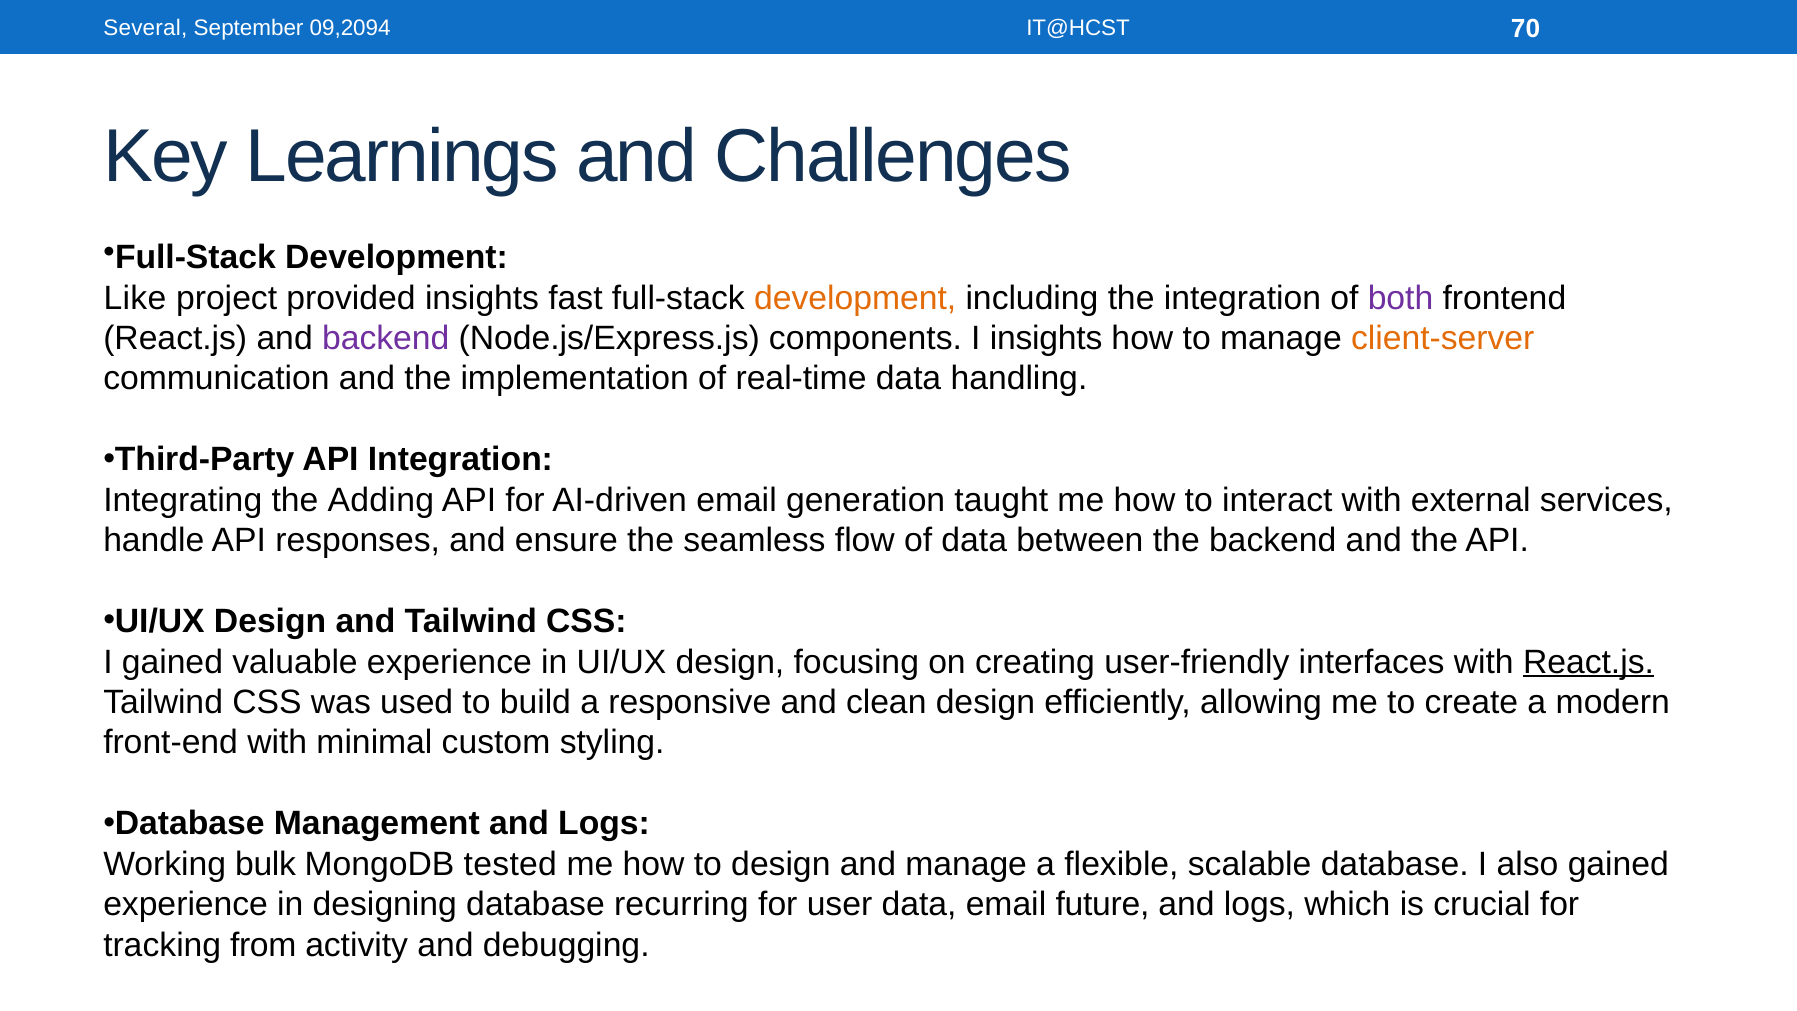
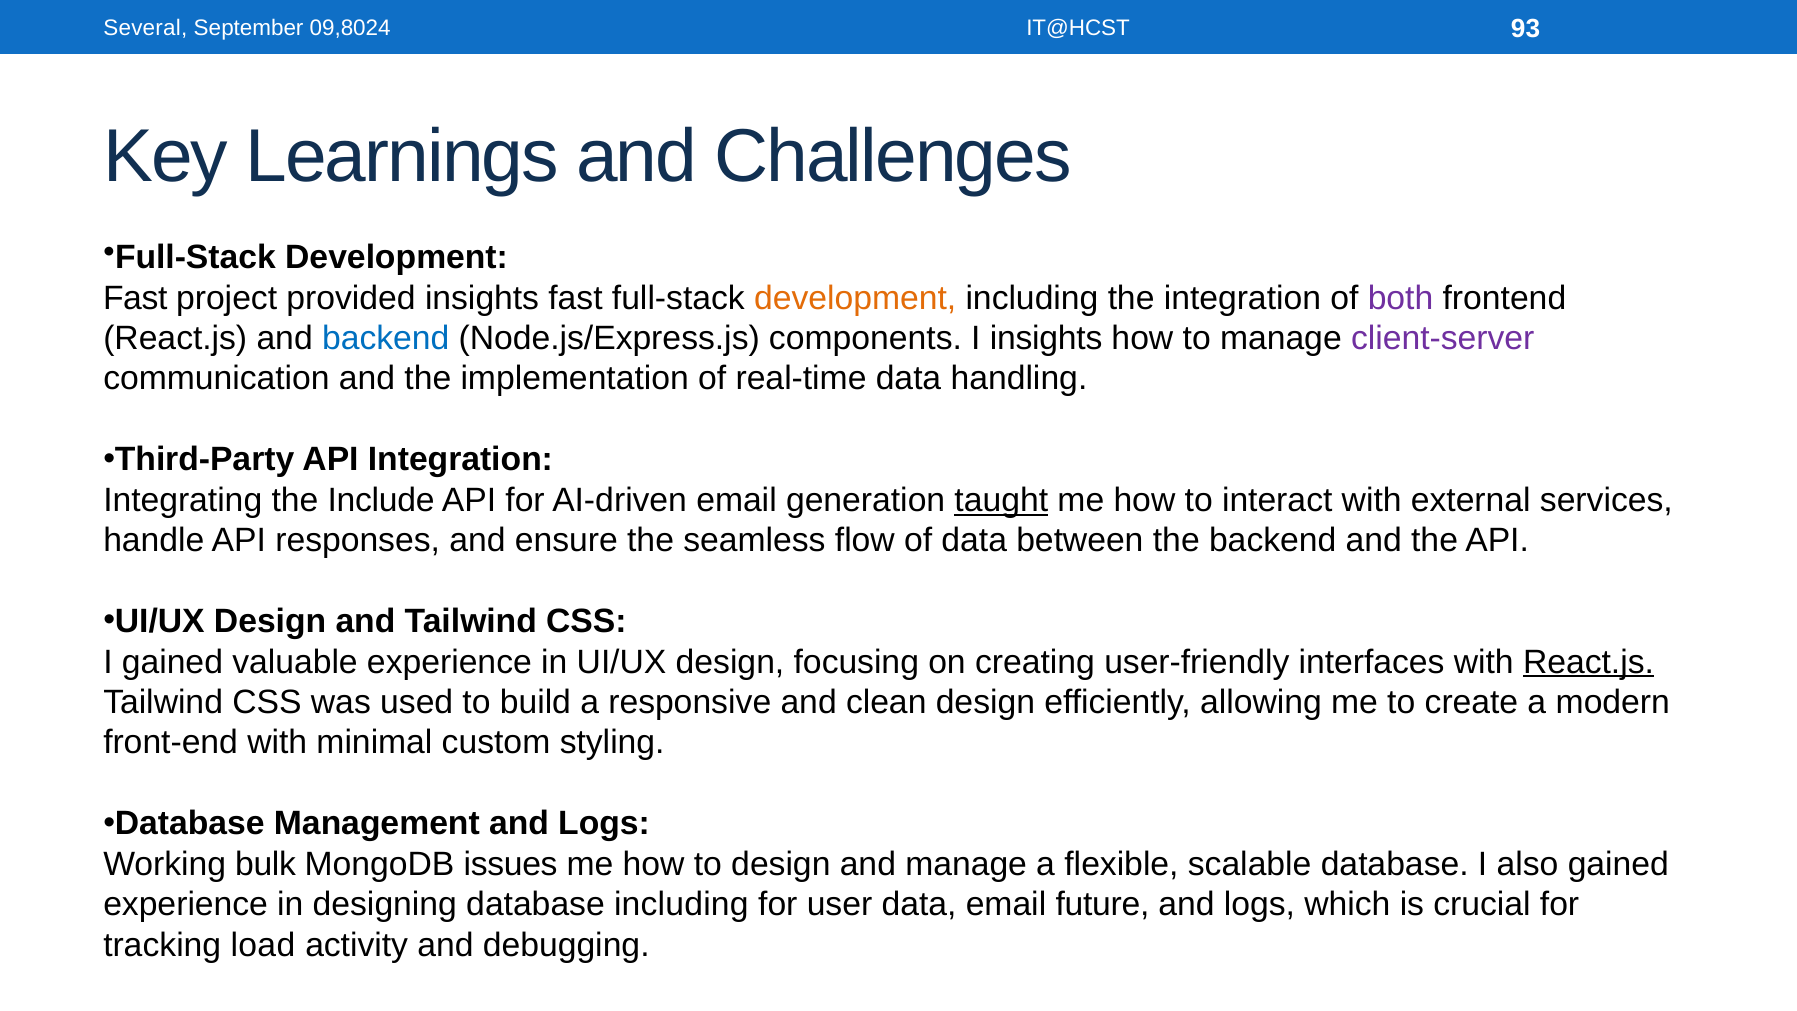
09,2094: 09,2094 -> 09,8024
70: 70 -> 93
Like at (135, 298): Like -> Fast
backend at (386, 338) colour: purple -> blue
client-server colour: orange -> purple
Adding: Adding -> Include
taught underline: none -> present
tested: tested -> issues
database recurring: recurring -> including
from: from -> load
